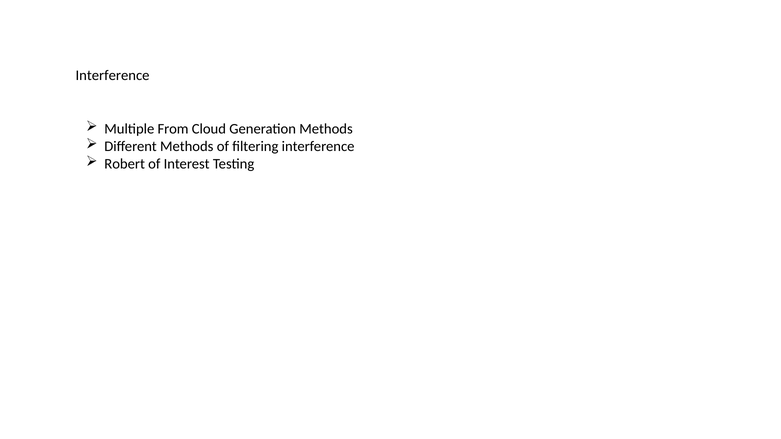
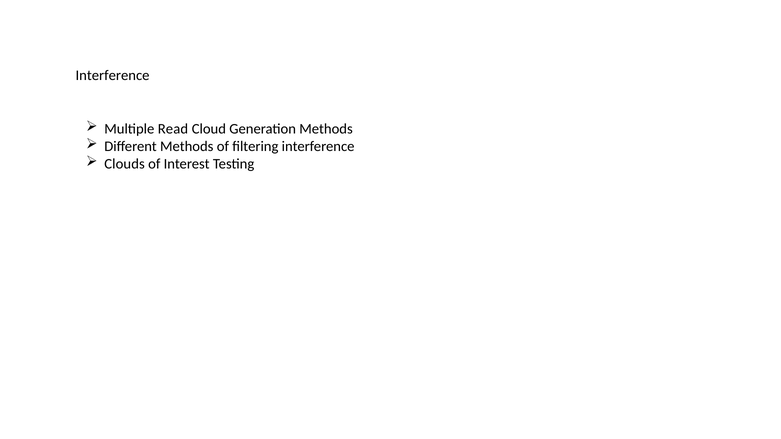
From: From -> Read
Robert: Robert -> Clouds
